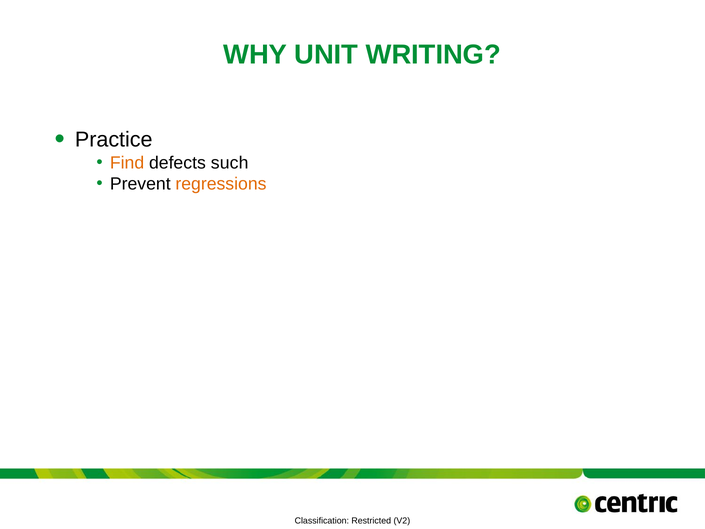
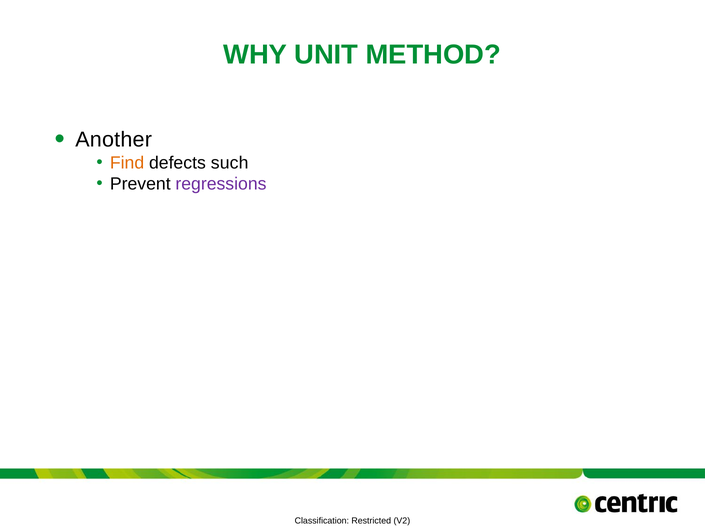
WRITING: WRITING -> METHOD
Practice: Practice -> Another
regressions colour: orange -> purple
